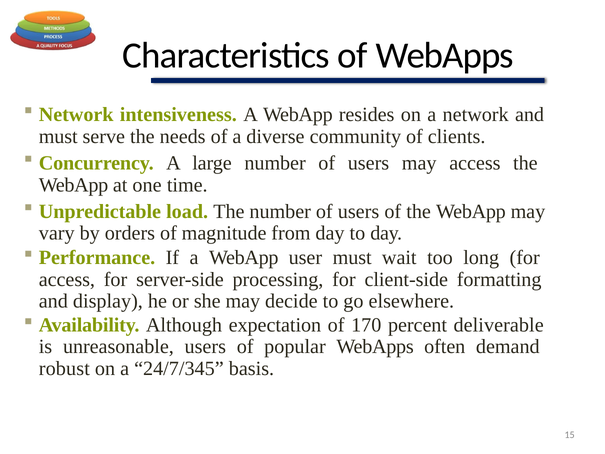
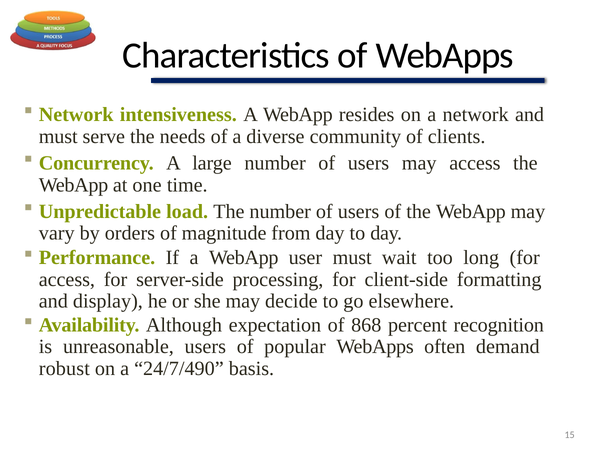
170: 170 -> 868
deliverable: deliverable -> recognition
24/7/345: 24/7/345 -> 24/7/490
